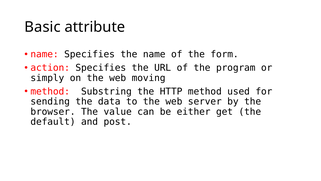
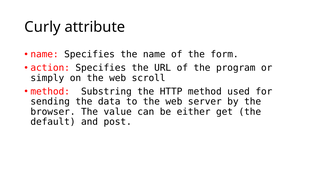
Basic: Basic -> Curly
moving: moving -> scroll
